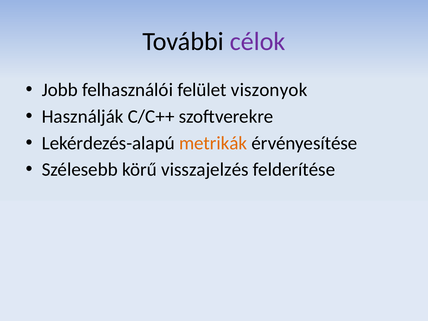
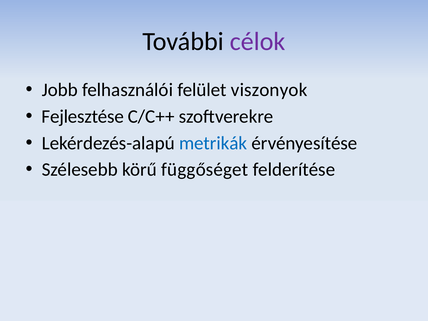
Használják: Használják -> Fejlesztése
metrikák colour: orange -> blue
visszajelzés: visszajelzés -> függőséget
